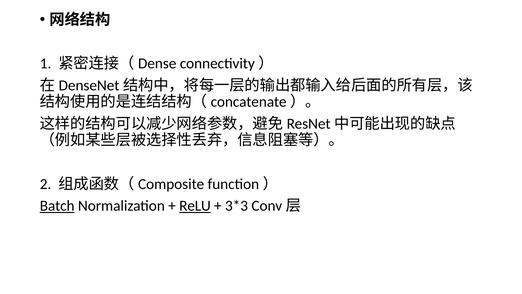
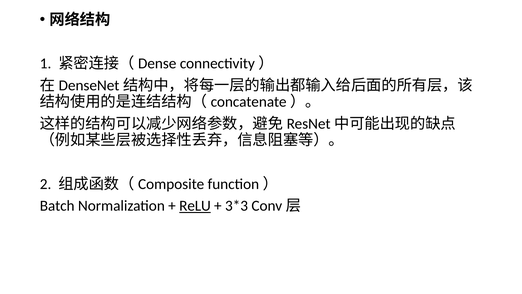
Batch underline: present -> none
